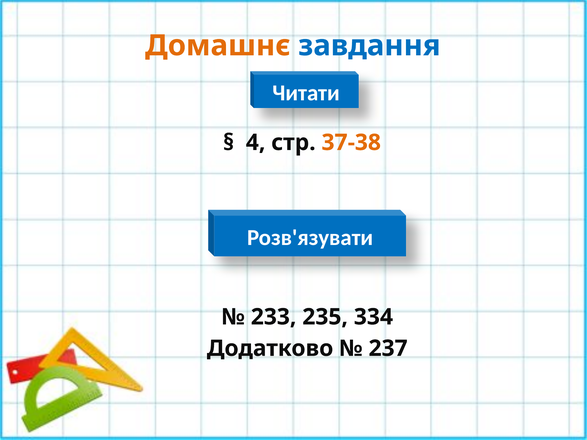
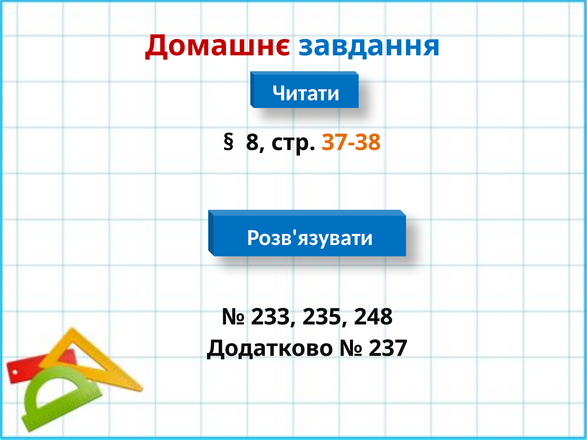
Домашнє colour: orange -> red
4: 4 -> 8
334: 334 -> 248
